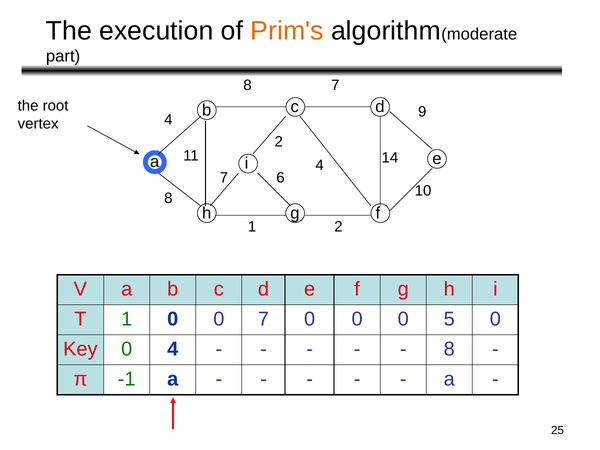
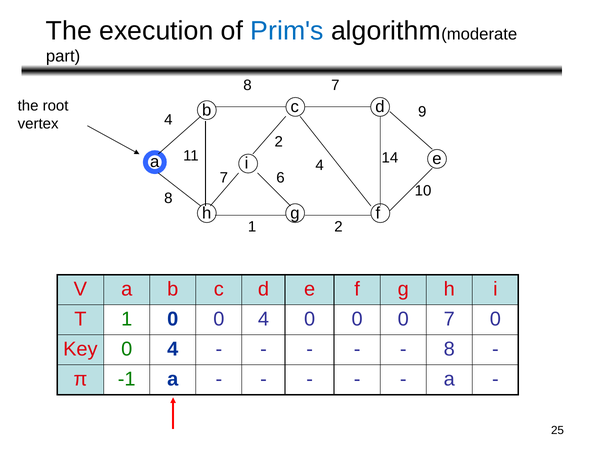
Prim's colour: orange -> blue
0 0 7: 7 -> 4
0 5: 5 -> 7
